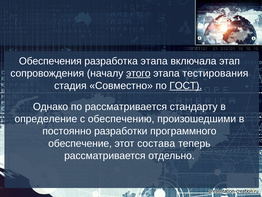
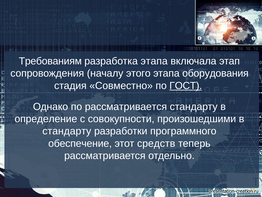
Обеспечения: Обеспечения -> Требованиям
этого underline: present -> none
тестирования: тестирования -> оборудования
обеспечению: обеспечению -> совокупности
постоянно at (67, 131): постоянно -> стандарту
состава: состава -> средств
